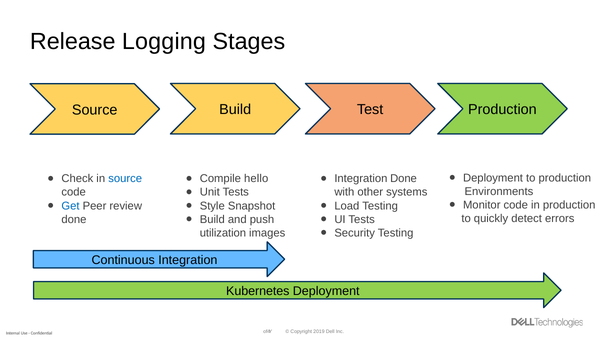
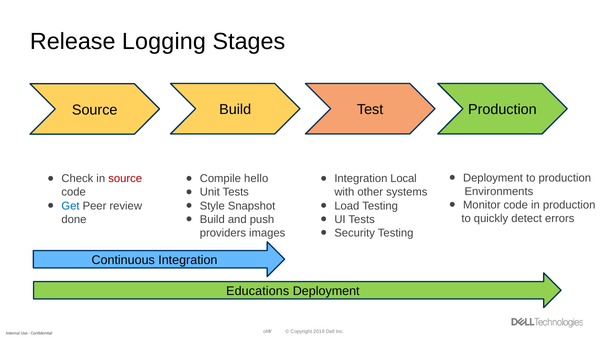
source at (125, 178) colour: blue -> red
Integration Done: Done -> Local
utilization: utilization -> providers
Kubernetes: Kubernetes -> Educations
